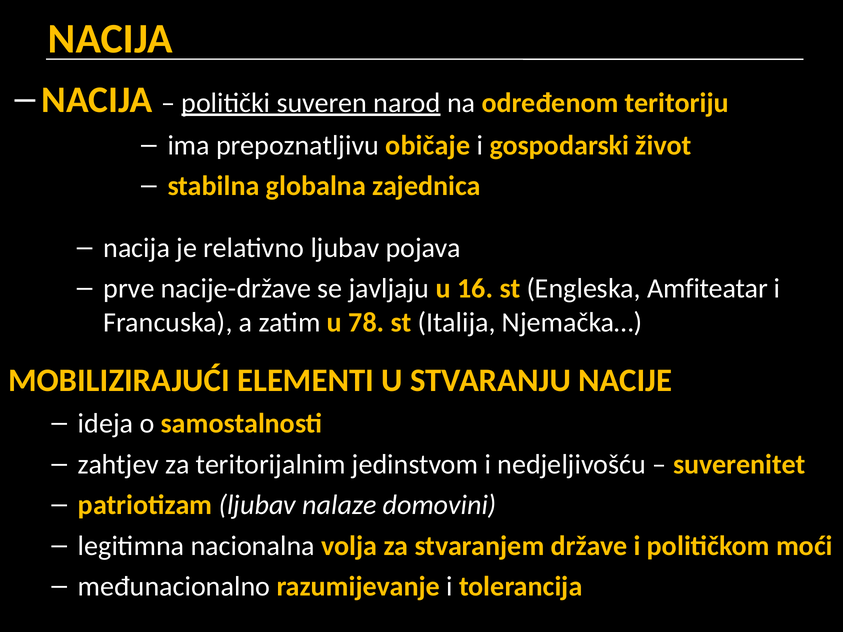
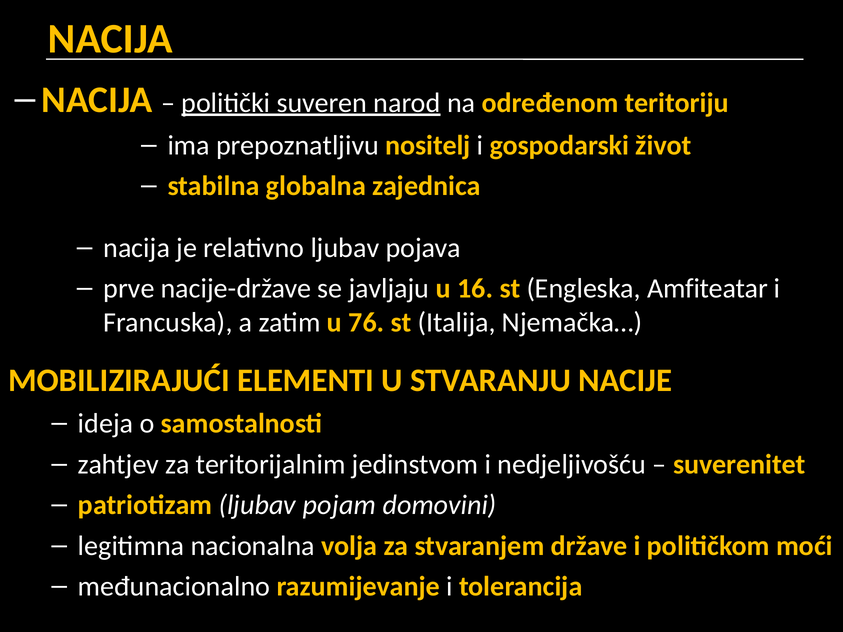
običaje: običaje -> nositelj
78: 78 -> 76
nalaze: nalaze -> pojam
